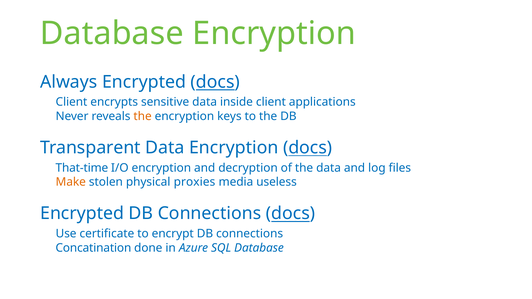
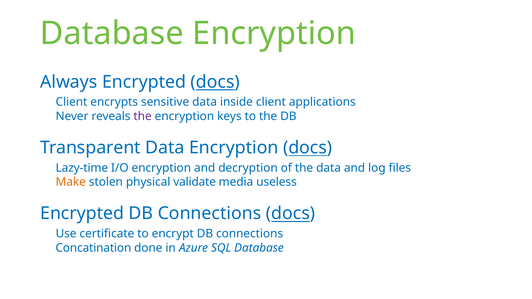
the at (143, 116) colour: orange -> purple
That-time: That-time -> Lazy-time
proxies: proxies -> validate
